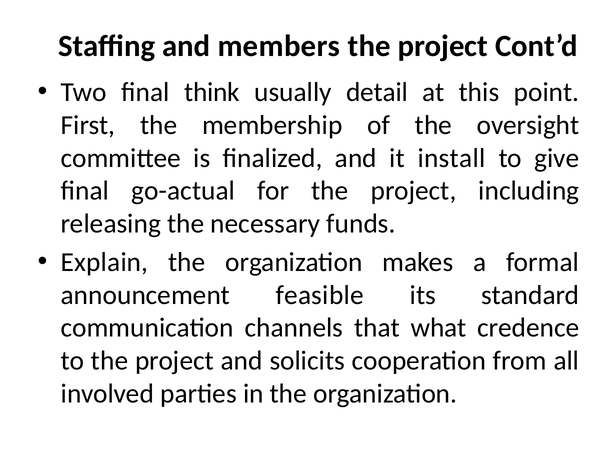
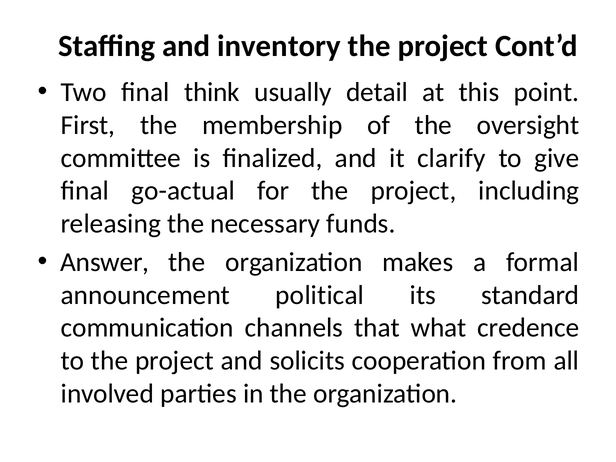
members: members -> inventory
install: install -> clarify
Explain: Explain -> Answer
feasible: feasible -> political
